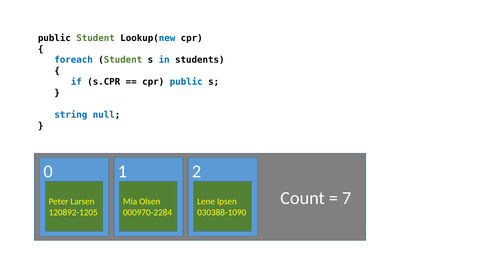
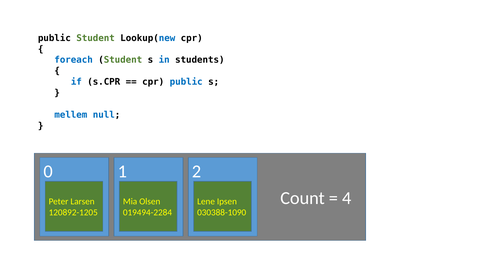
string: string -> mellem
7: 7 -> 4
000970-2284: 000970-2284 -> 019494-2284
